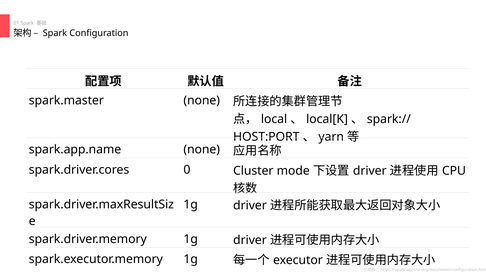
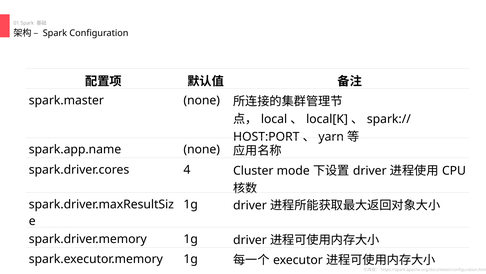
0: 0 -> 4
